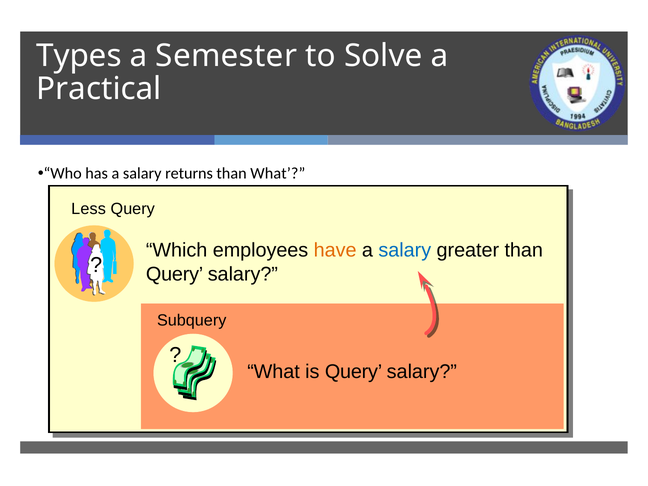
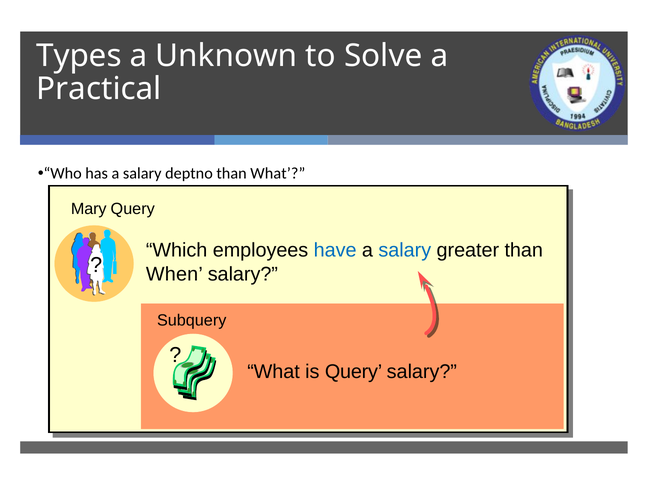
Semester: Semester -> Unknown
returns: returns -> deptno
Less: Less -> Mary
have colour: orange -> blue
Query at (175, 274): Query -> When
